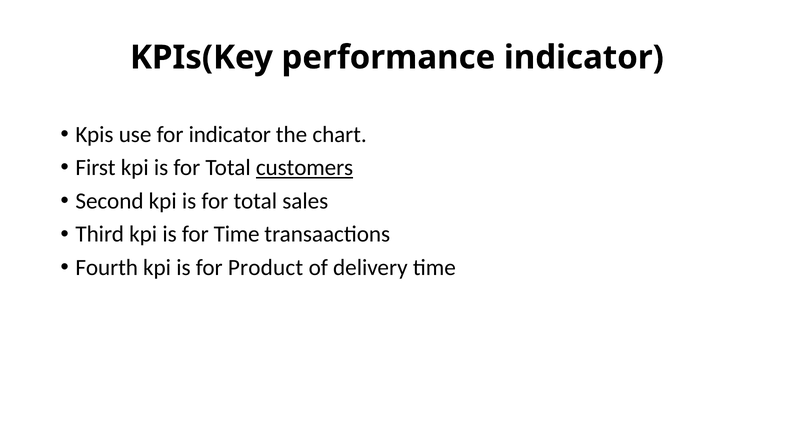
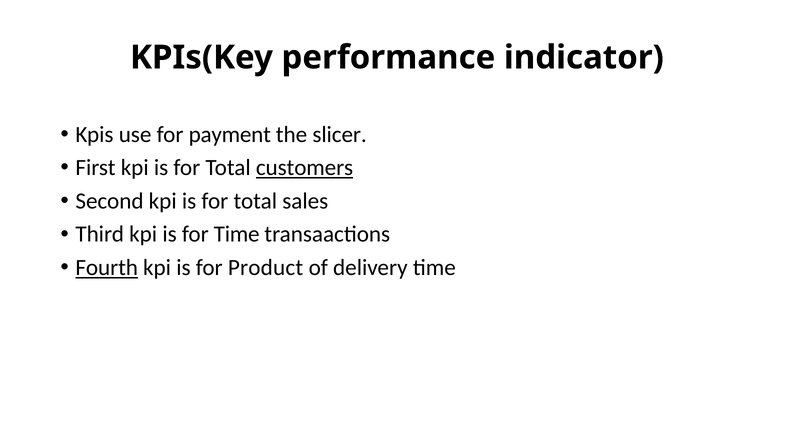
for indicator: indicator -> payment
chart: chart -> slicer
Fourth underline: none -> present
